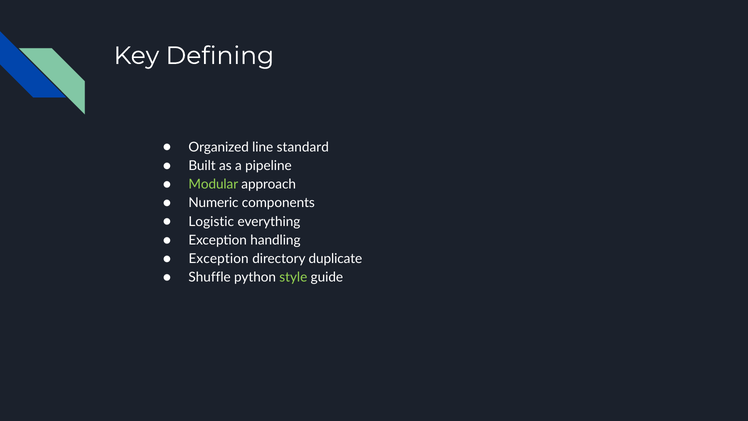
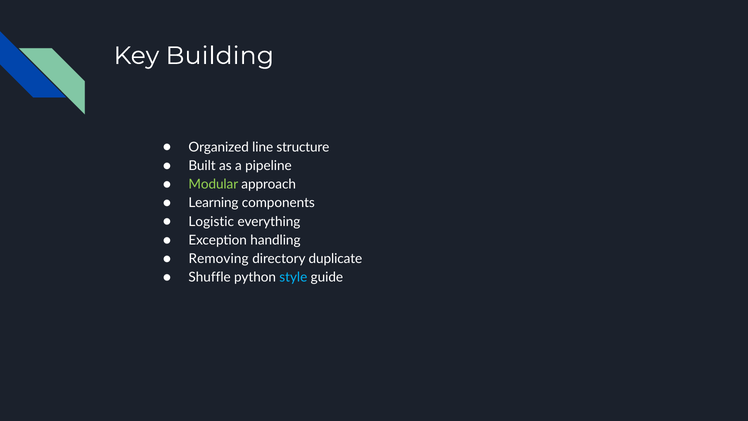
Defining: Defining -> Building
standard: standard -> structure
Numeric: Numeric -> Learning
Exception at (219, 259): Exception -> Removing
style colour: light green -> light blue
